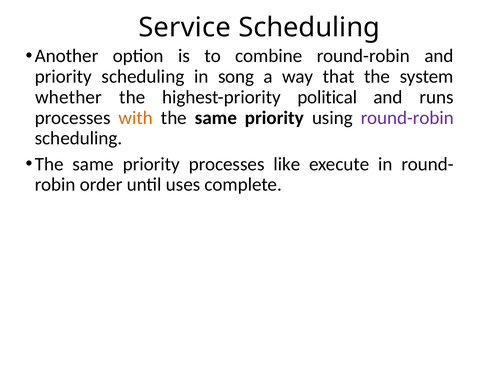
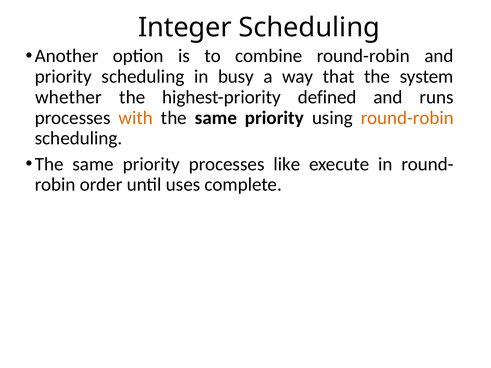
Service: Service -> Integer
song: song -> busy
political: political -> defined
round-robin at (407, 118) colour: purple -> orange
